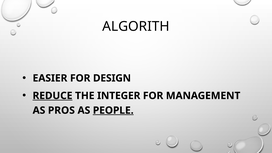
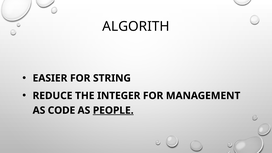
DESIGN: DESIGN -> STRING
REDUCE underline: present -> none
PROS: PROS -> CODE
